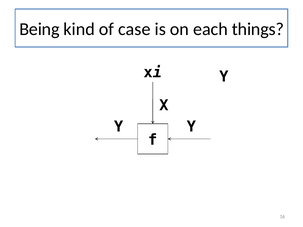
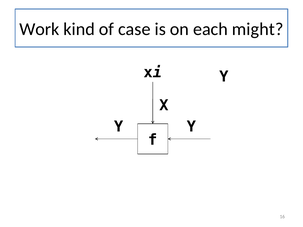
Being: Being -> Work
things: things -> might
